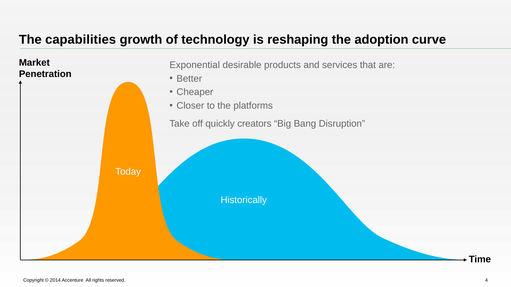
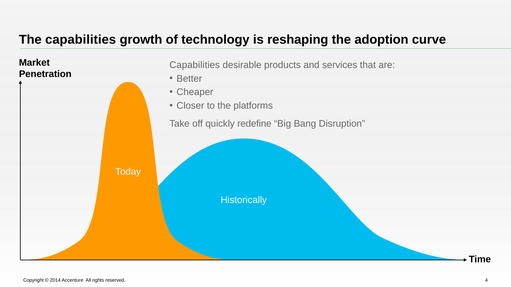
Exponential at (195, 65): Exponential -> Capabilities
creators: creators -> redefine
